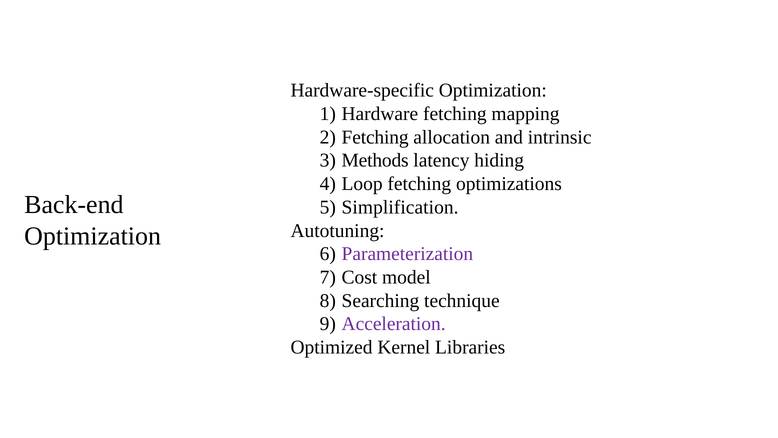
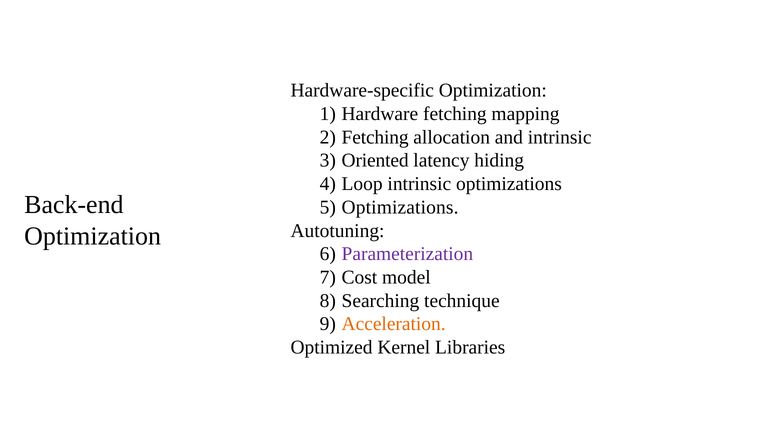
Methods: Methods -> Oriented
Loop fetching: fetching -> intrinsic
Simplification at (400, 207): Simplification -> Optimizations
Acceleration colour: purple -> orange
